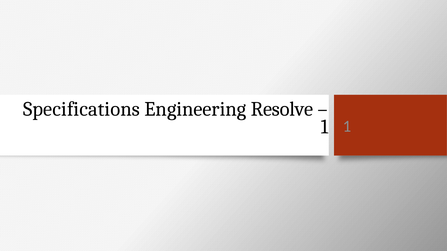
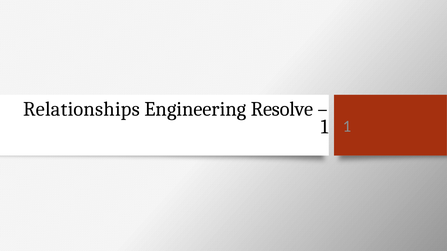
Specifications: Specifications -> Relationships
